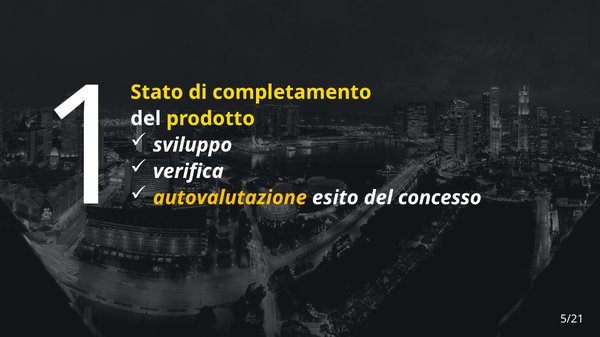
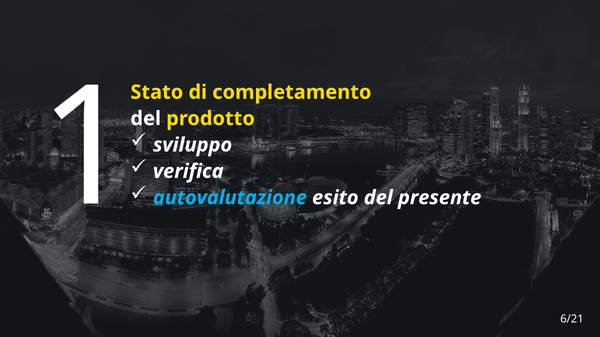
autovalutazione colour: yellow -> light blue
concesso: concesso -> presente
5/21: 5/21 -> 6/21
